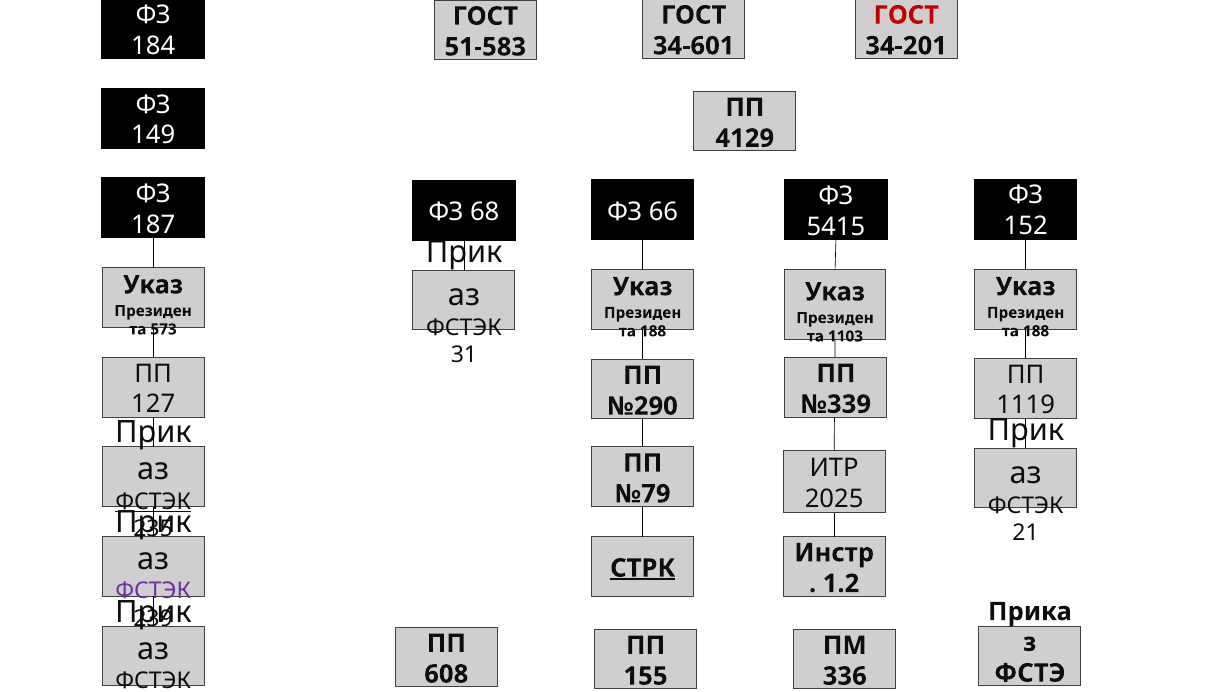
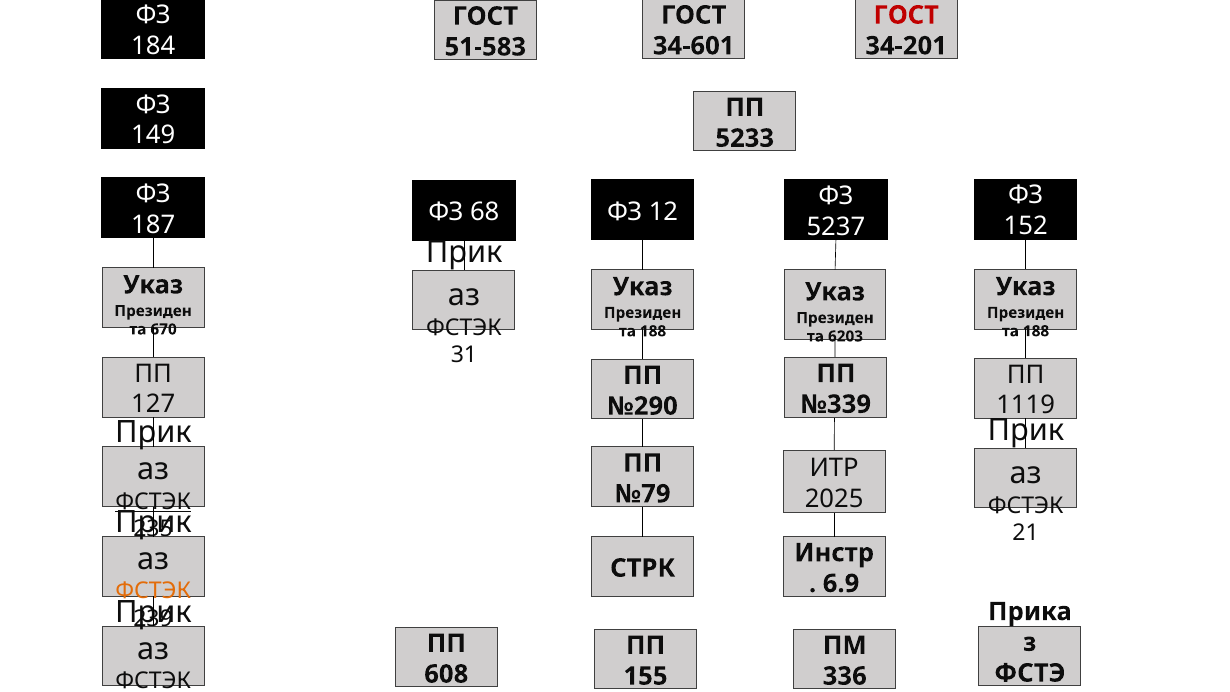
4129: 4129 -> 5233
66: 66 -> 12
5415: 5415 -> 5237
573: 573 -> 670
1103: 1103 -> 6203
СТРК underline: present -> none
1.2: 1.2 -> 6.9
ФСТЭК at (153, 591) colour: purple -> orange
